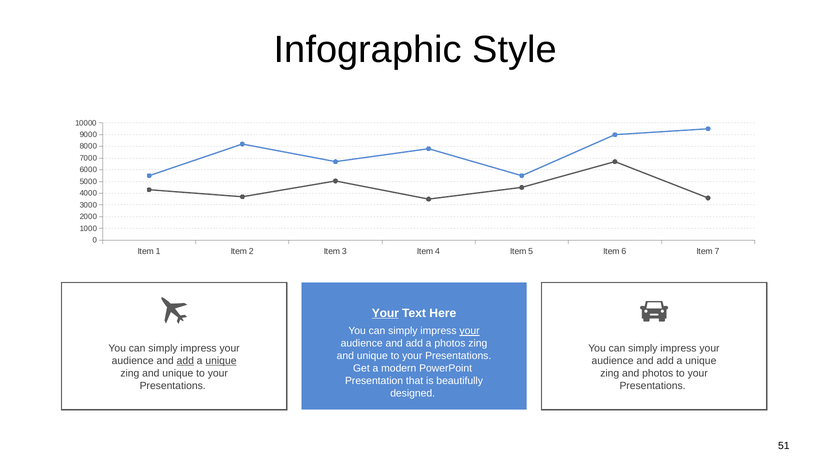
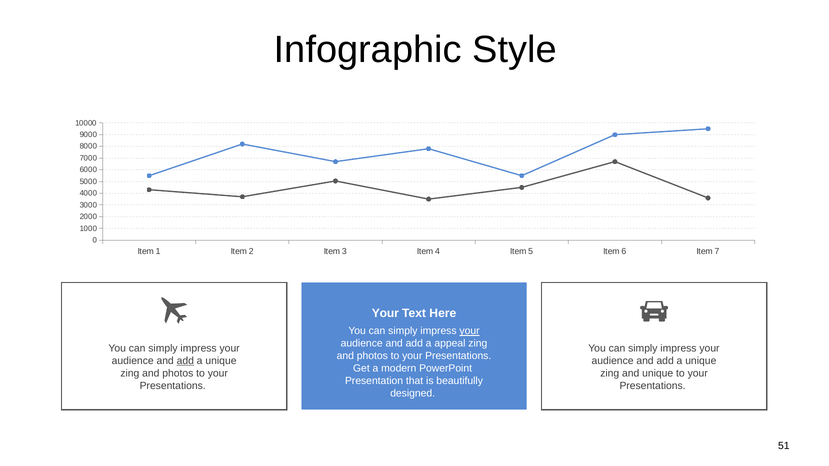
Your at (385, 313) underline: present -> none
a photos: photos -> appeal
unique at (372, 356): unique -> photos
unique at (221, 361) underline: present -> none
unique at (178, 374): unique -> photos
and photos: photos -> unique
